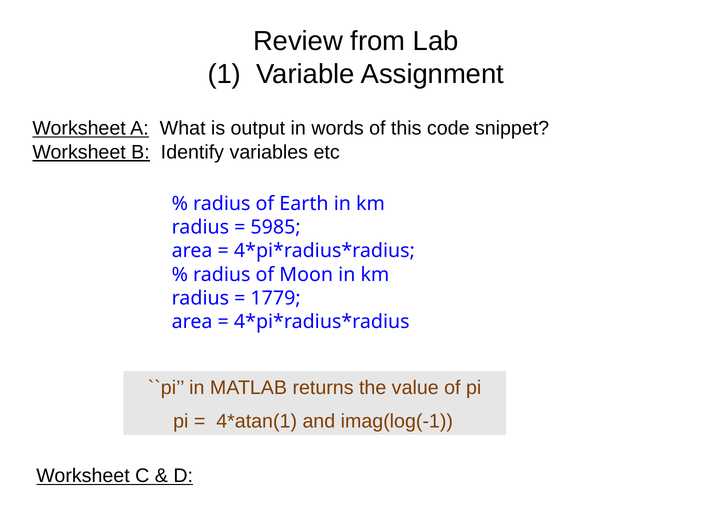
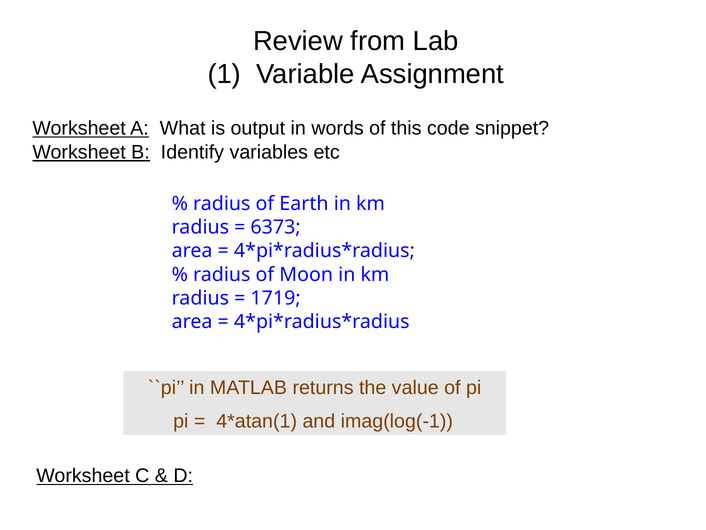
5985: 5985 -> 6373
1779: 1779 -> 1719
